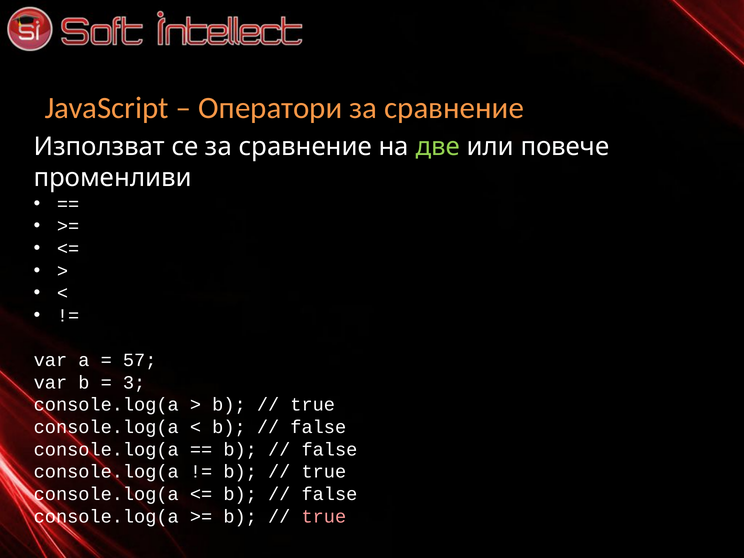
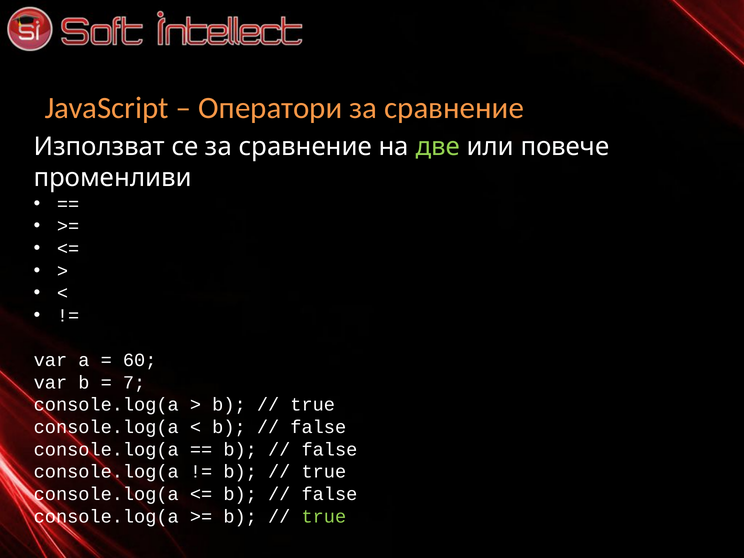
57: 57 -> 60
3: 3 -> 7
true at (324, 516) colour: pink -> light green
